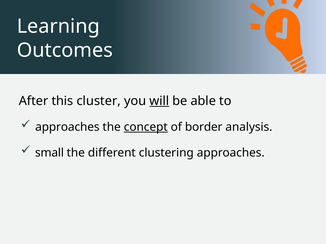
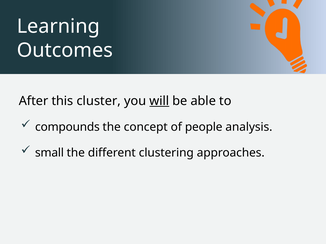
approaches at (67, 127): approaches -> compounds
concept underline: present -> none
border: border -> people
